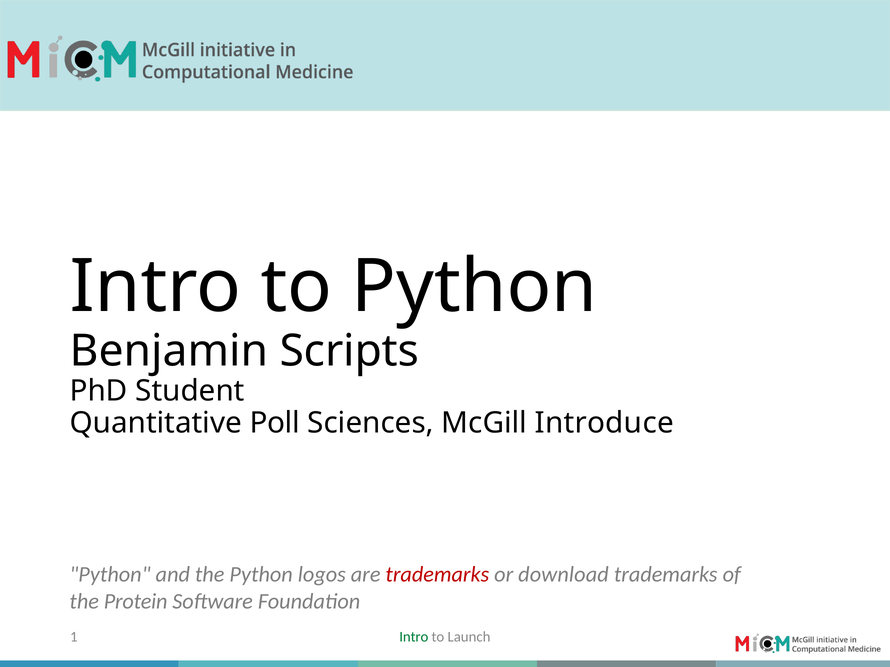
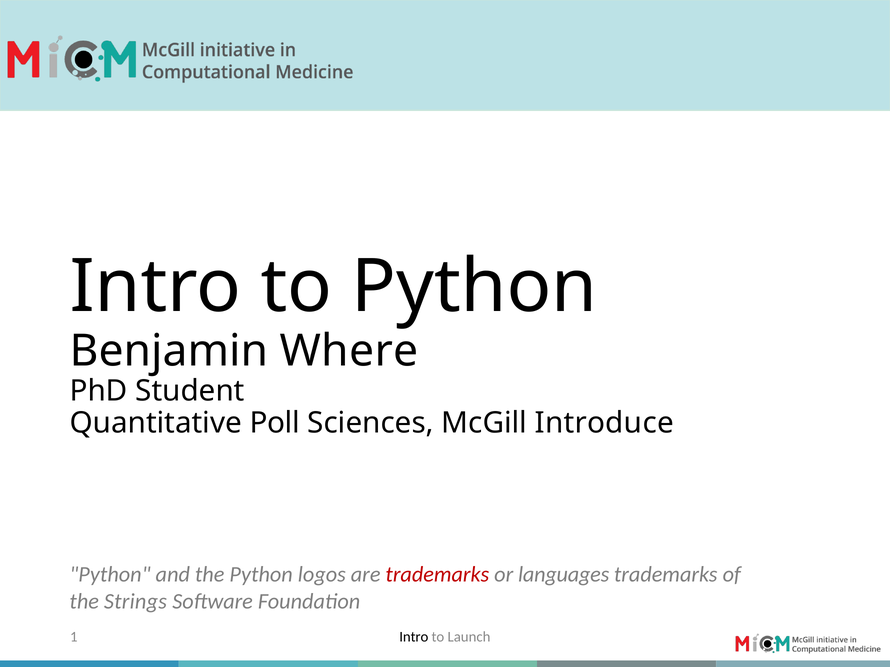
Scripts: Scripts -> Where
download: download -> languages
Protein: Protein -> Strings
Intro at (414, 637) colour: green -> black
